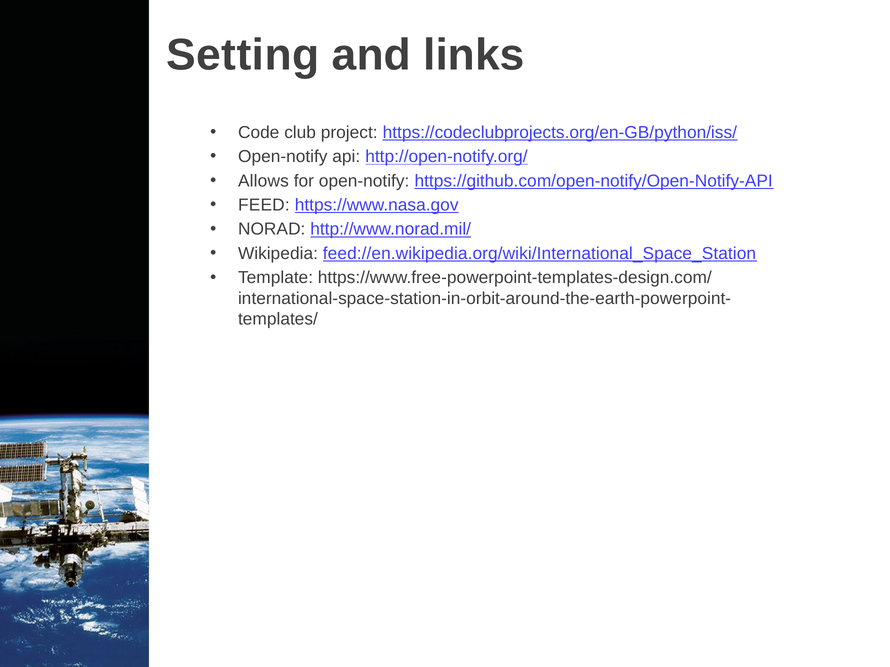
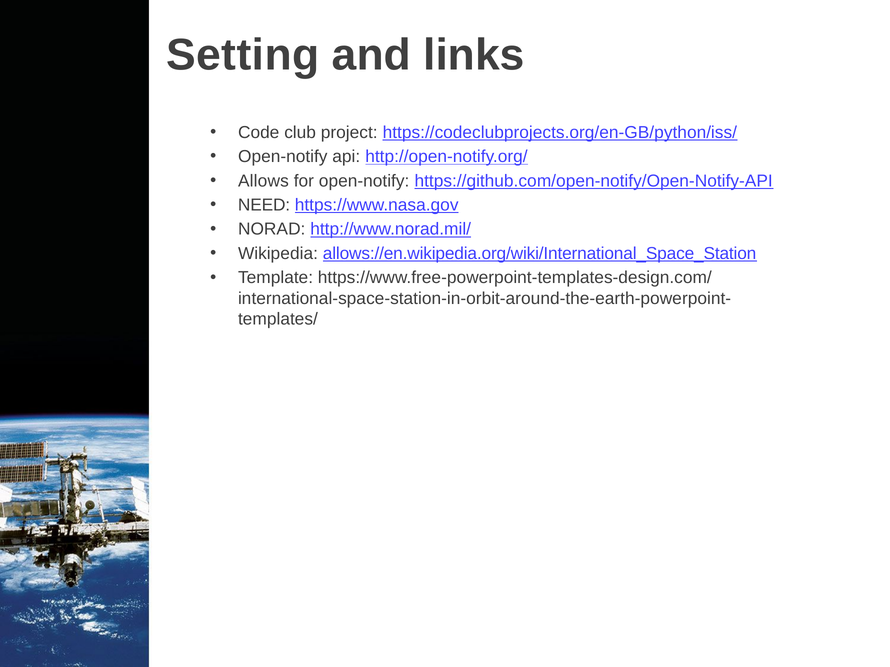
FEED: FEED -> NEED
feed://en.wikipedia.org/wiki/International_Space_Station: feed://en.wikipedia.org/wiki/International_Space_Station -> allows://en.wikipedia.org/wiki/International_Space_Station
